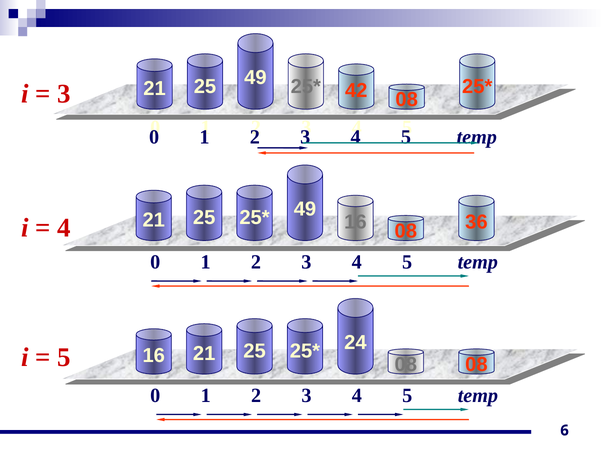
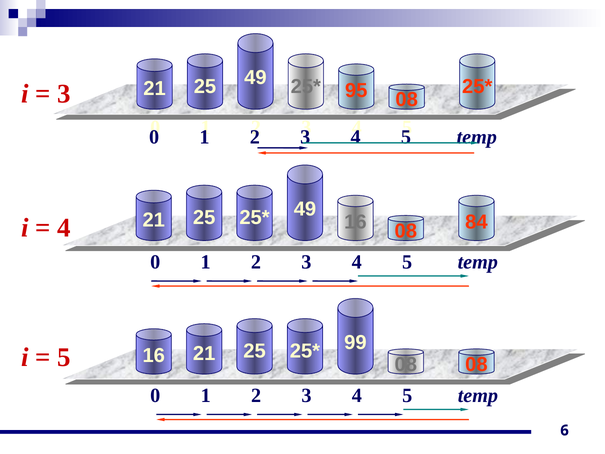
42: 42 -> 95
36: 36 -> 84
24: 24 -> 99
